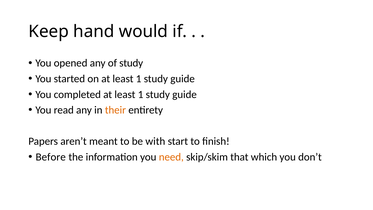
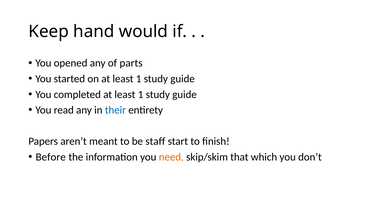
of study: study -> parts
their colour: orange -> blue
with: with -> staff
